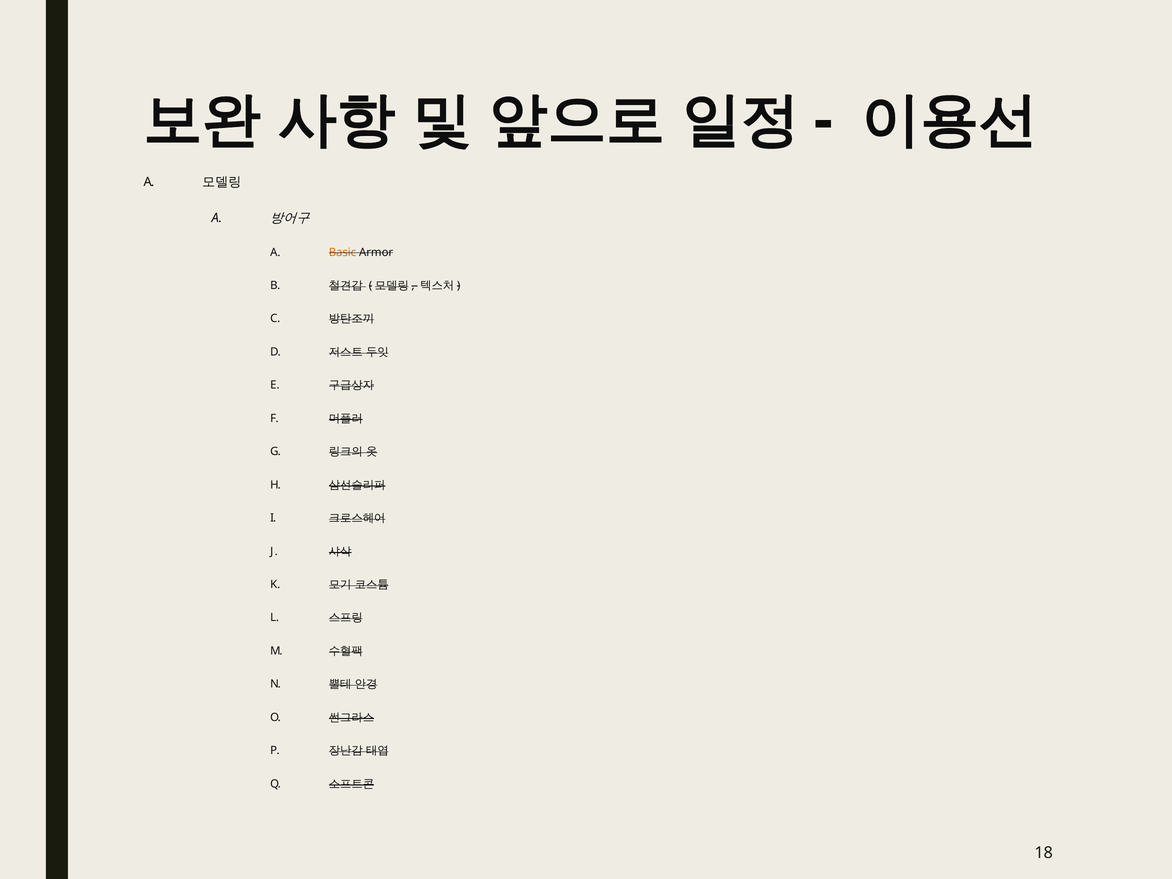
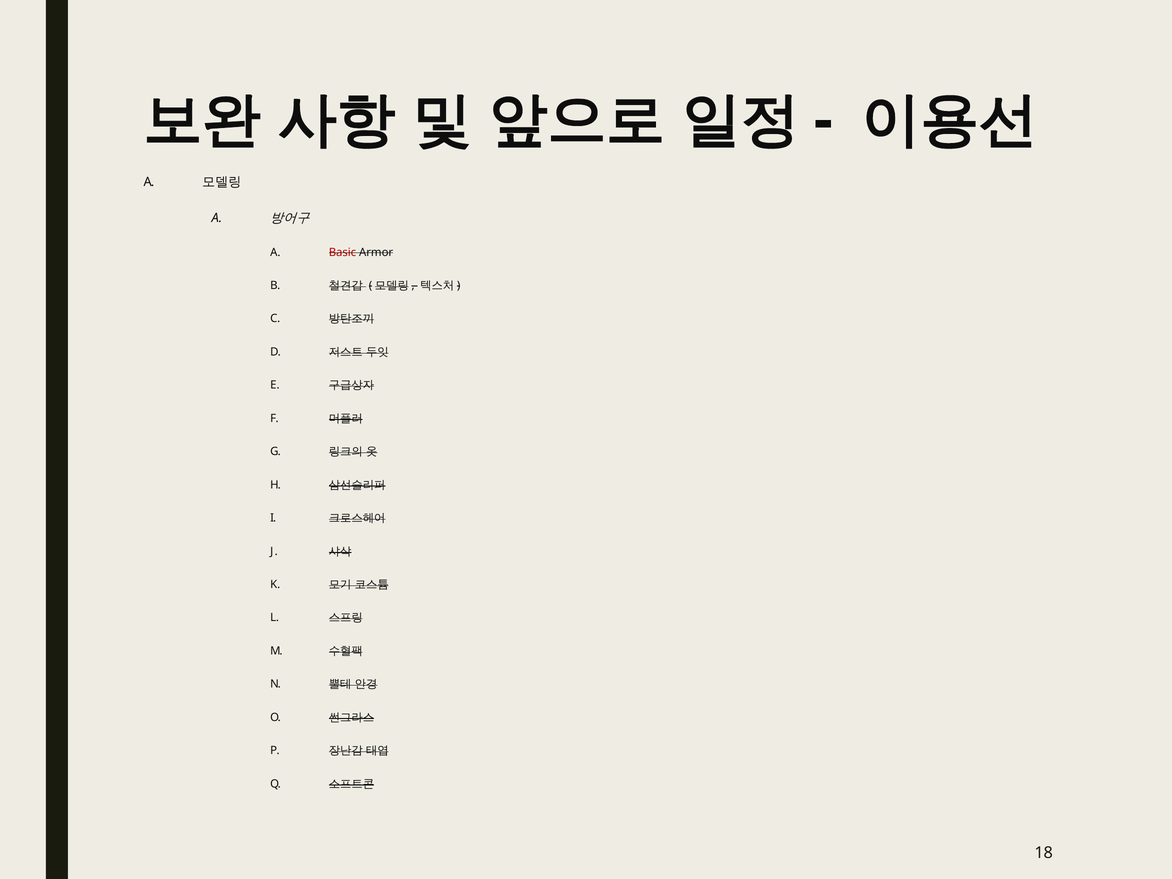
Basic colour: orange -> red
